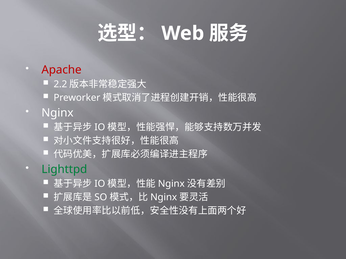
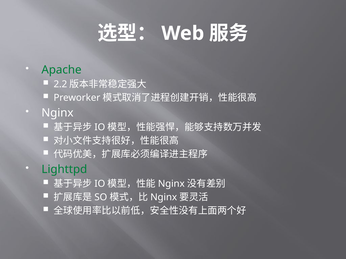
Apache colour: red -> green
